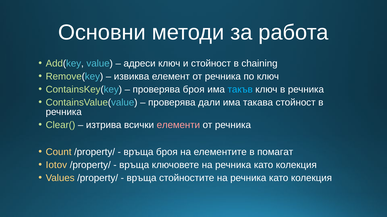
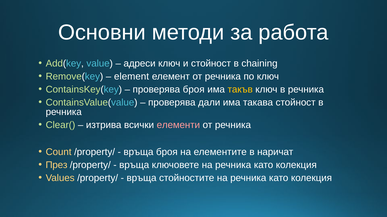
извиква: извиква -> element
такъв colour: light blue -> yellow
помагат: помагат -> наричат
Iotov: Iotov -> През
